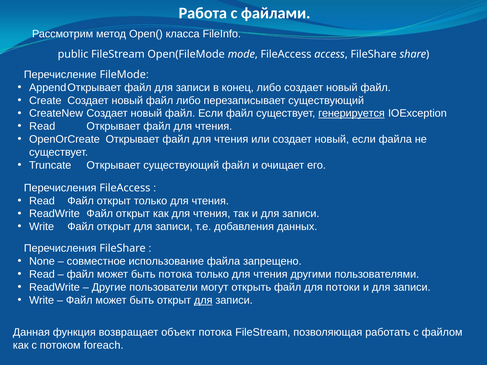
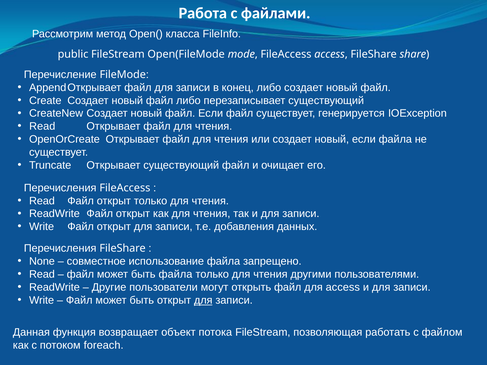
генерируется underline: present -> none
быть потока: потока -> файла
для потоки: потоки -> access
